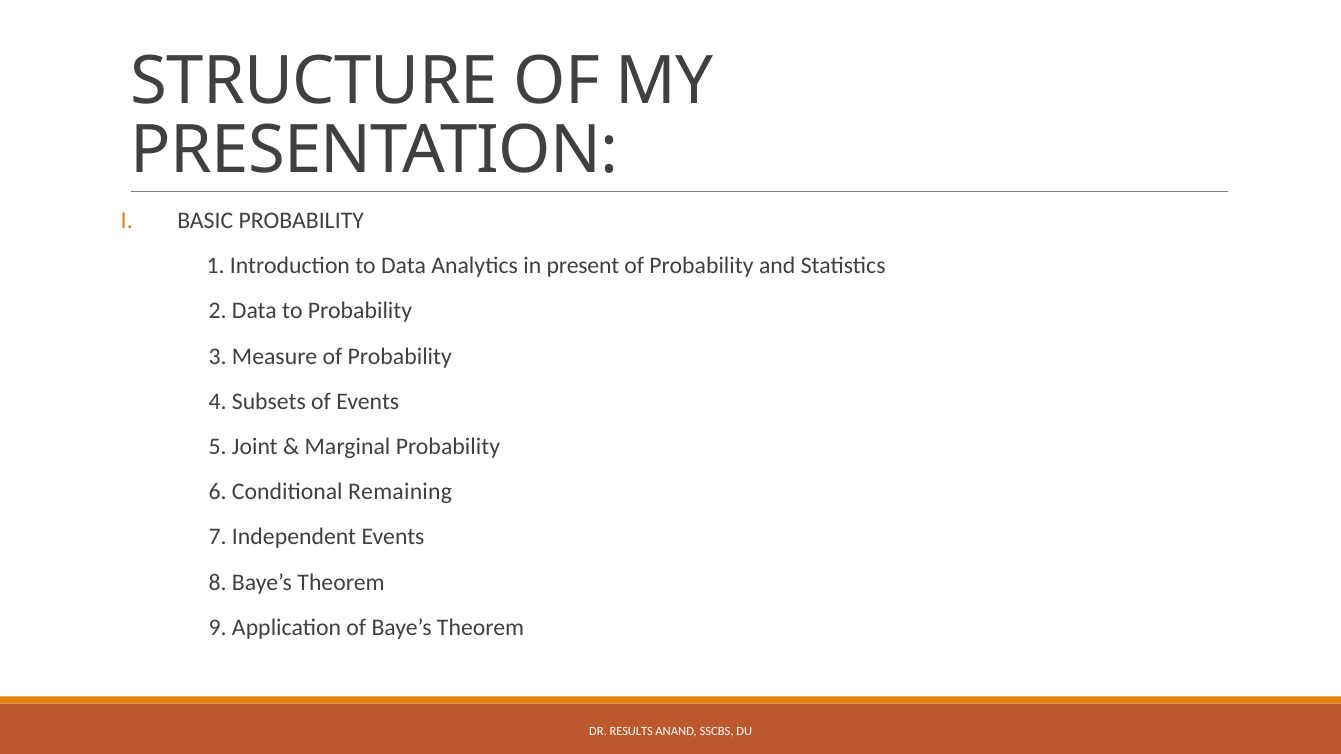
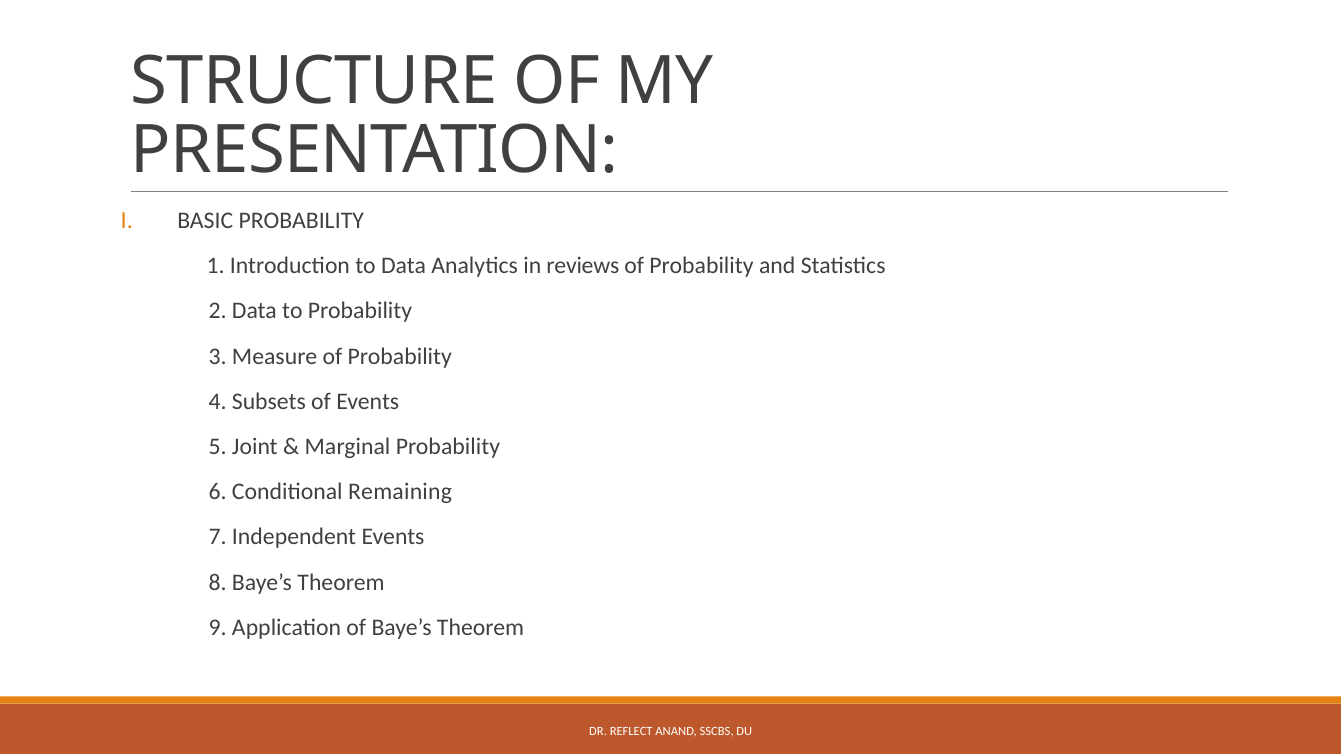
present: present -> reviews
RESULTS: RESULTS -> REFLECT
